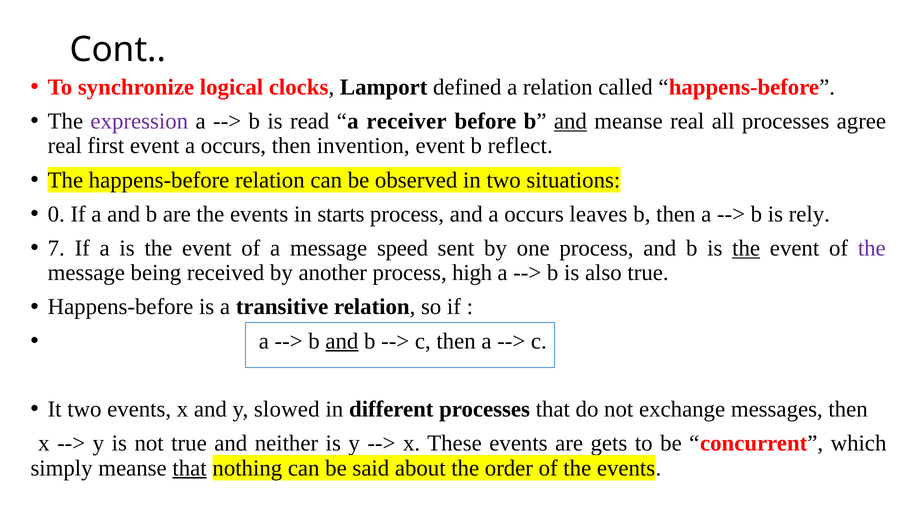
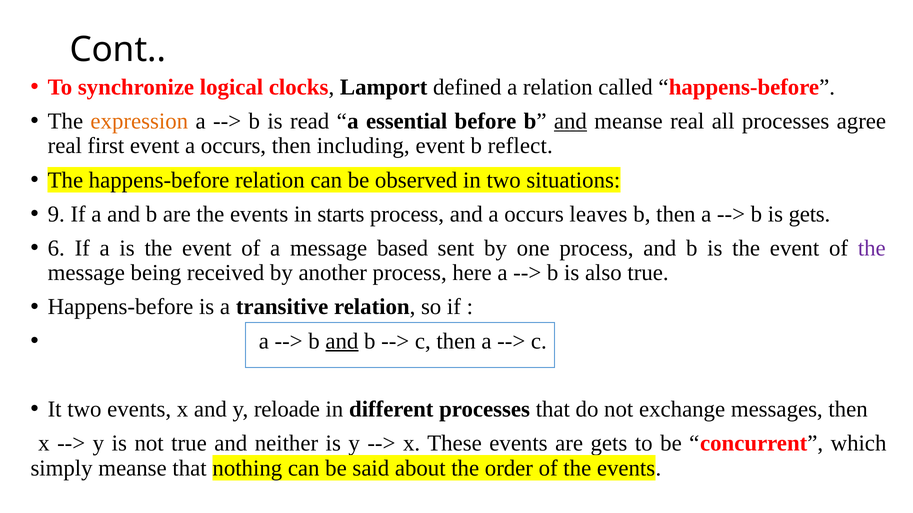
expression colour: purple -> orange
receiver: receiver -> essential
invention: invention -> including
0: 0 -> 9
is rely: rely -> gets
7: 7 -> 6
speed: speed -> based
the at (746, 248) underline: present -> none
high: high -> here
slowed: slowed -> reloade
that at (190, 469) underline: present -> none
